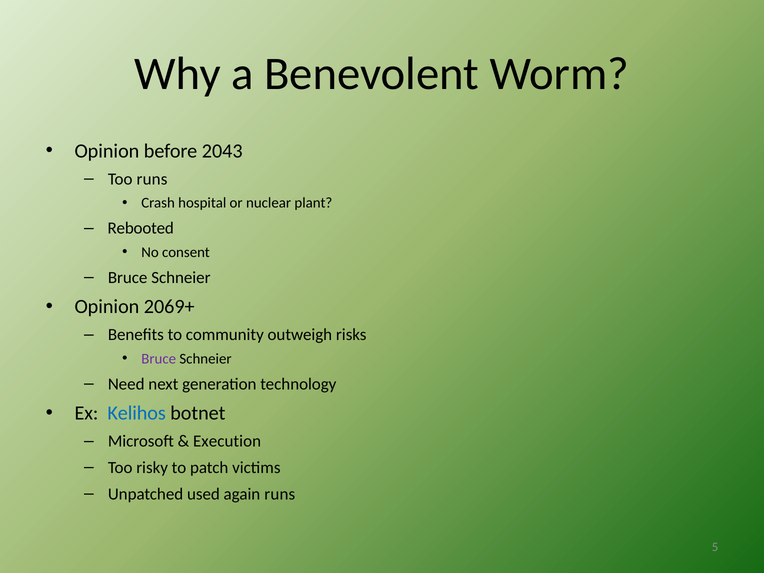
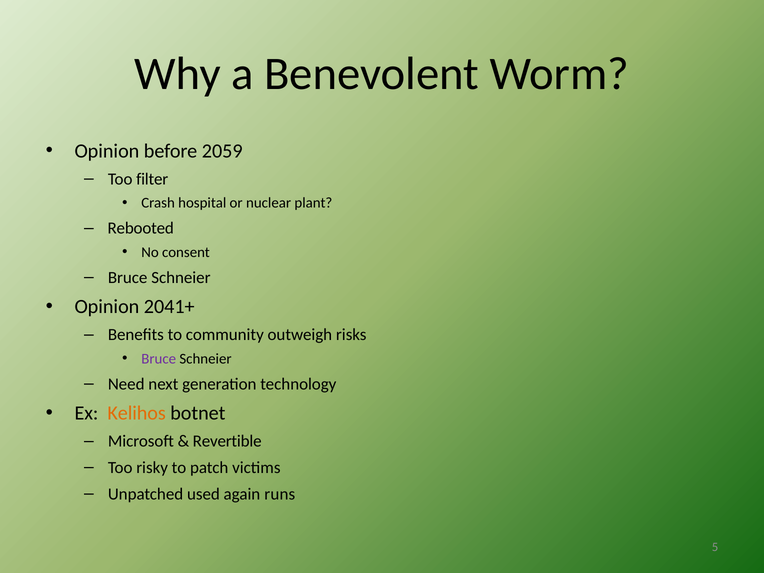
2043: 2043 -> 2059
Too runs: runs -> filter
2069+: 2069+ -> 2041+
Kelihos colour: blue -> orange
Execution: Execution -> Revertible
